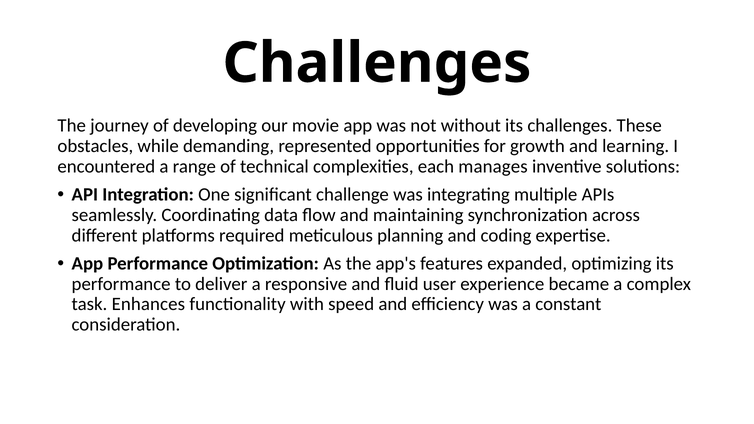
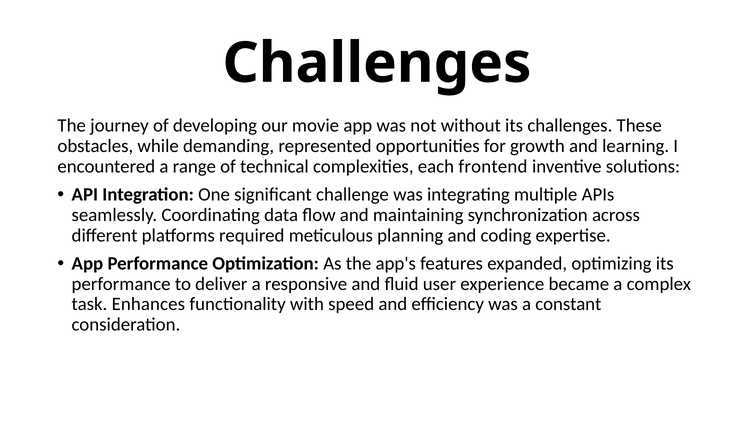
manages: manages -> frontend
